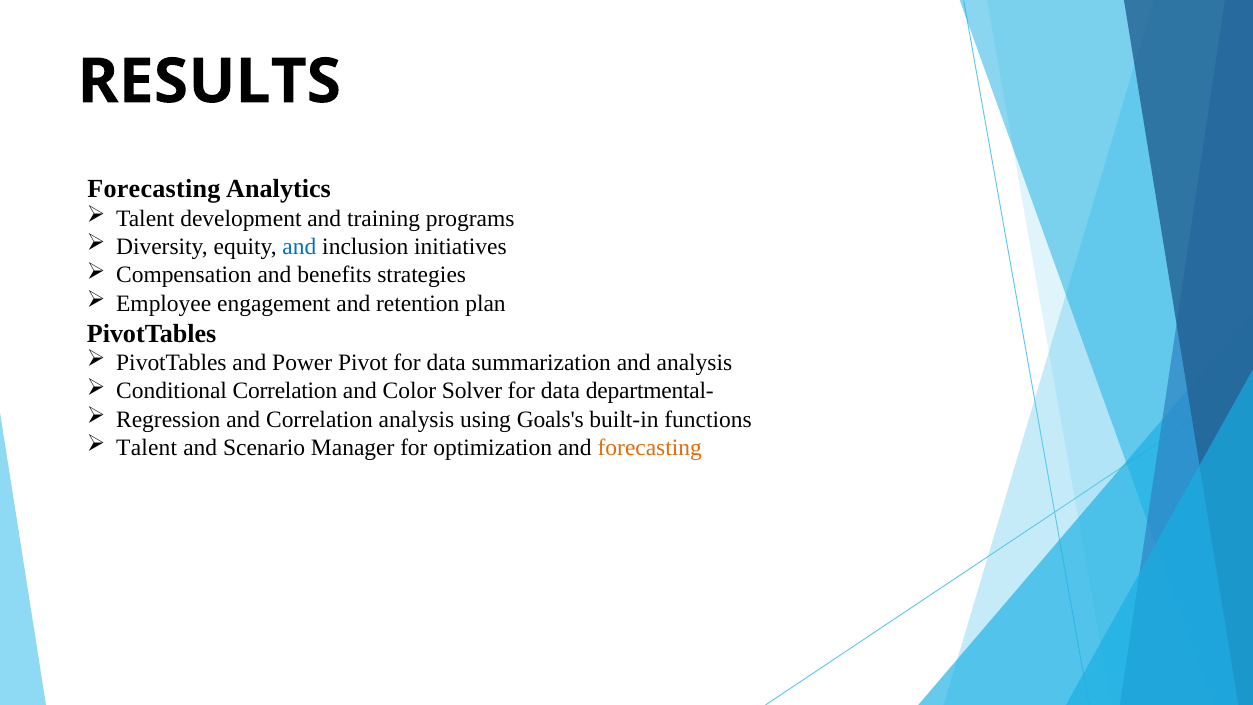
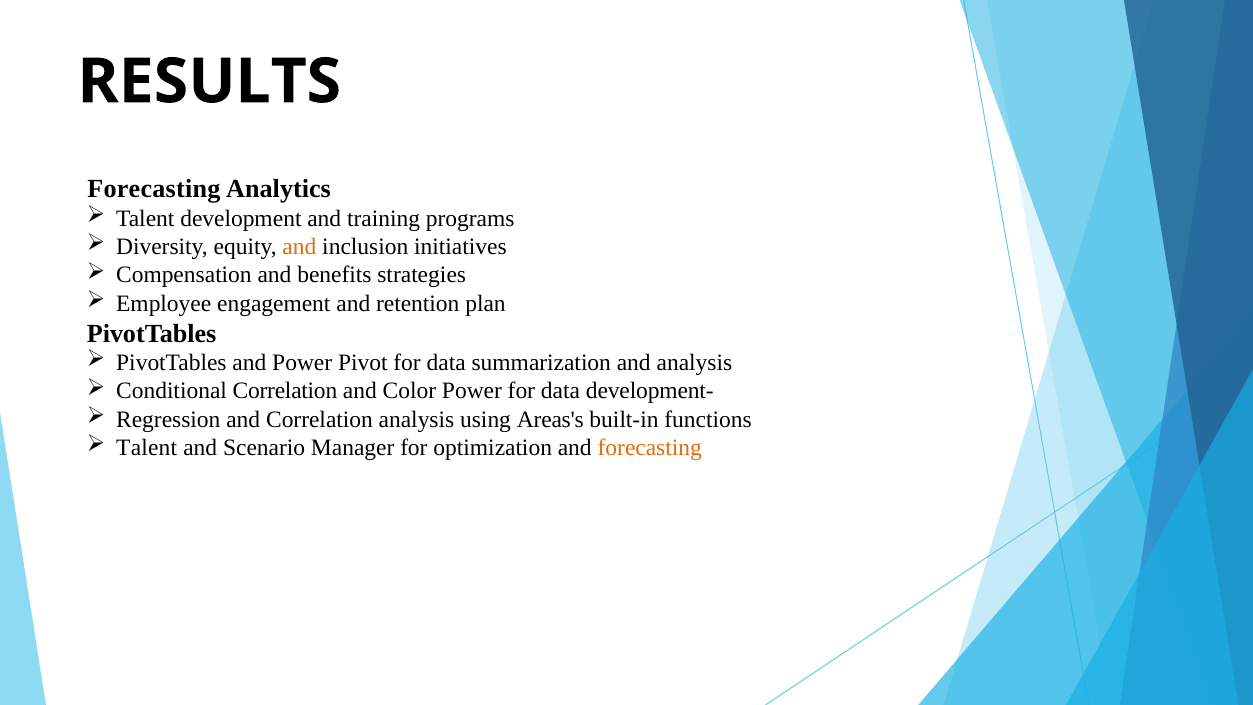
and at (299, 247) colour: blue -> orange
Color Solver: Solver -> Power
departmental-: departmental- -> development-
Goals's: Goals's -> Areas's
